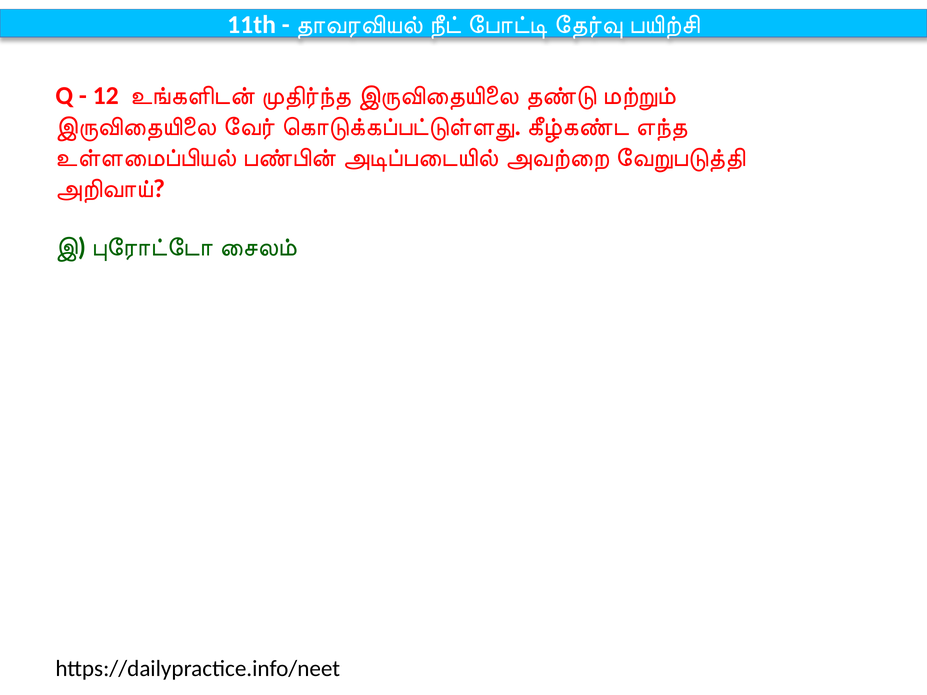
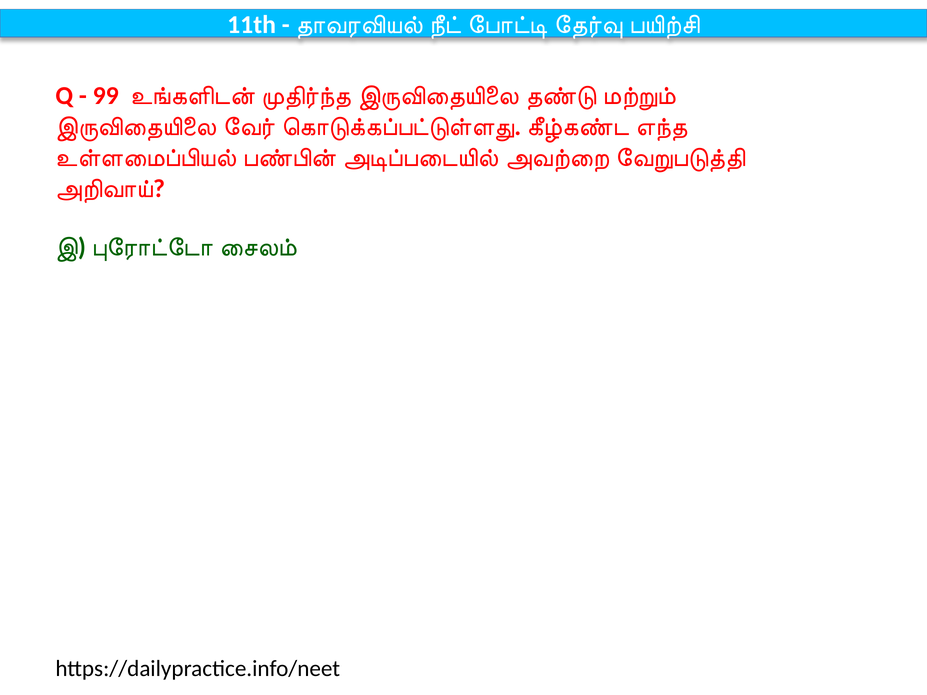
12: 12 -> 99
